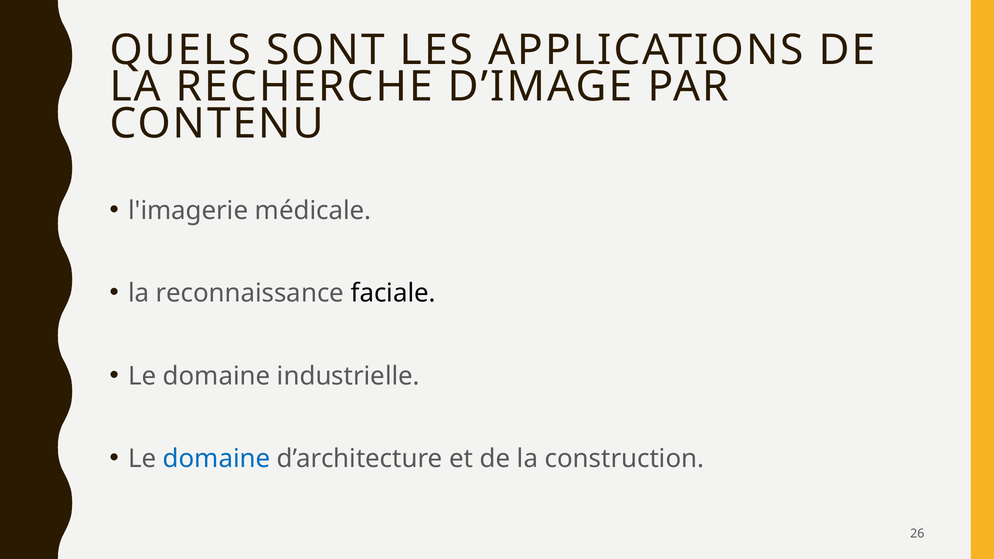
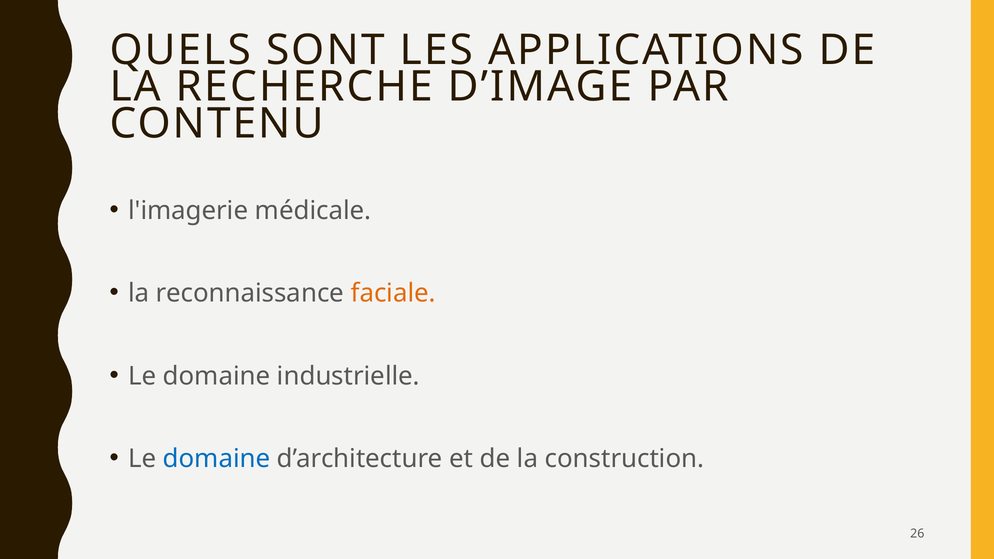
faciale colour: black -> orange
